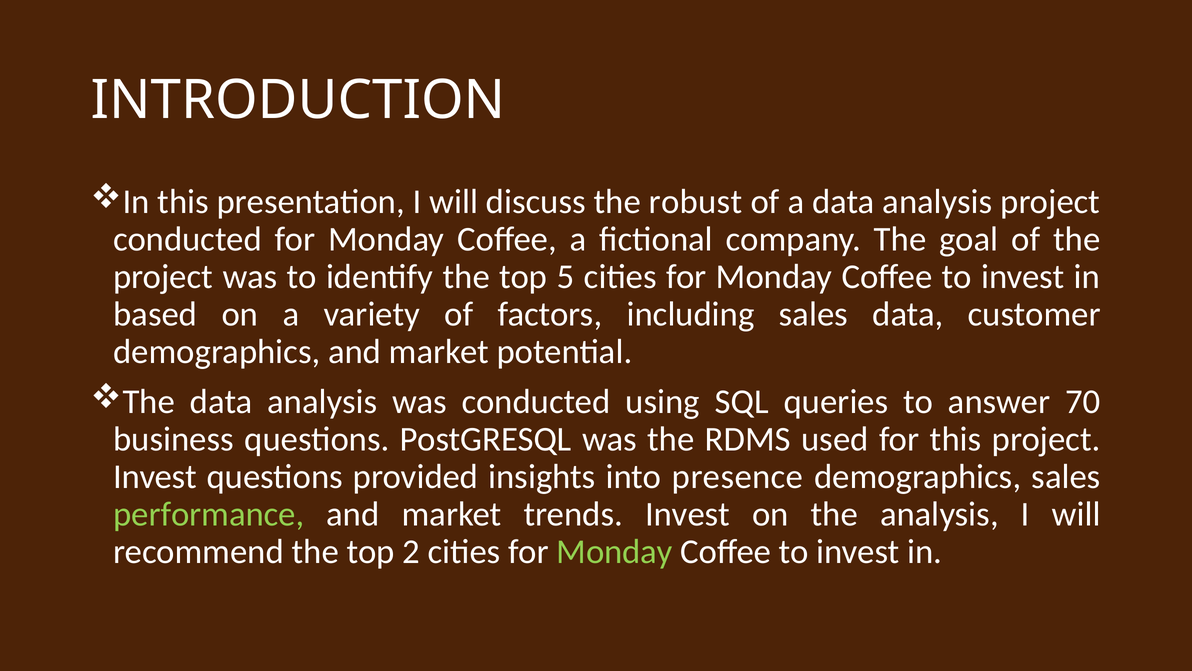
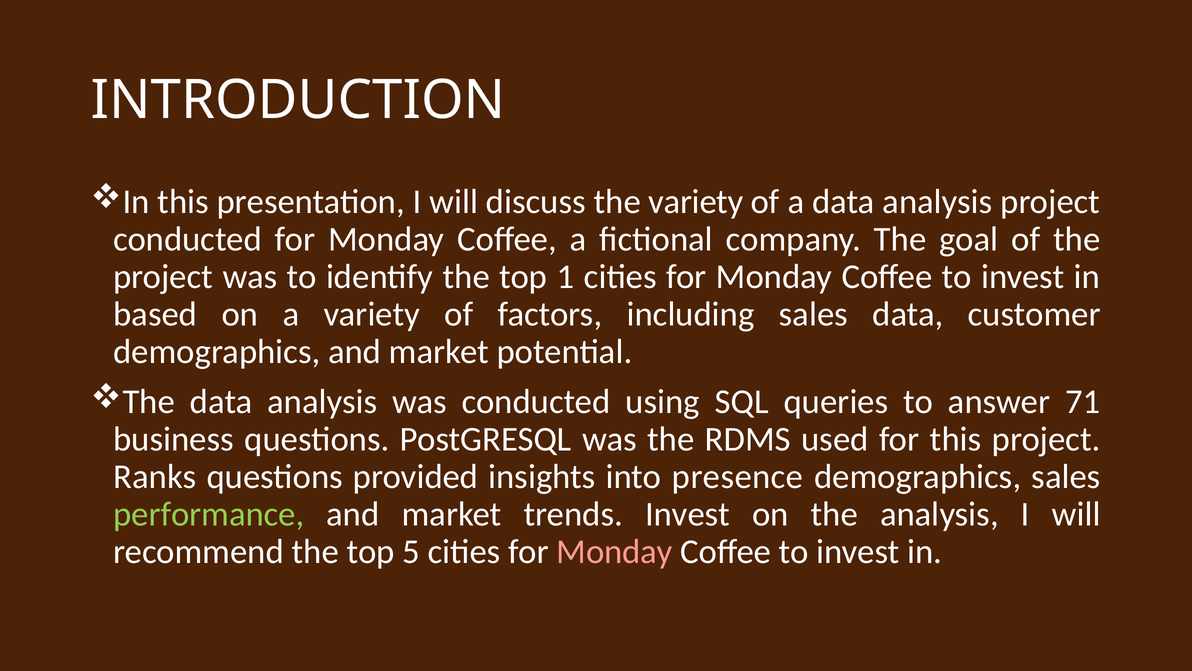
the robust: robust -> variety
5: 5 -> 1
70: 70 -> 71
Invest at (155, 476): Invest -> Ranks
2: 2 -> 5
Monday at (615, 551) colour: light green -> pink
